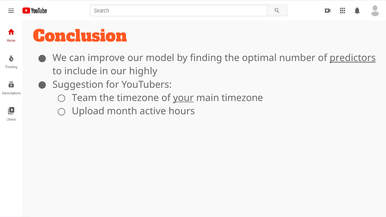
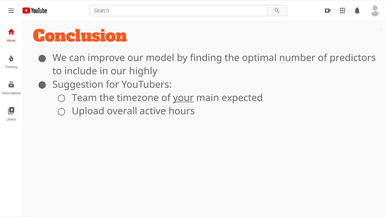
predictors underline: present -> none
main timezone: timezone -> expected
month: month -> overall
